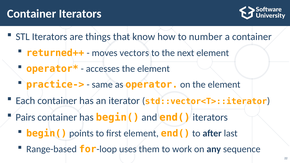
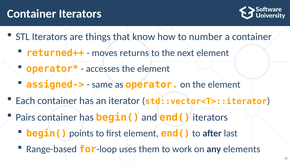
vectors: vectors -> returns
practice->: practice-> -> assigned->
sequence: sequence -> elements
